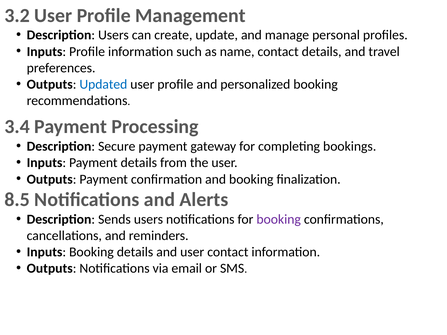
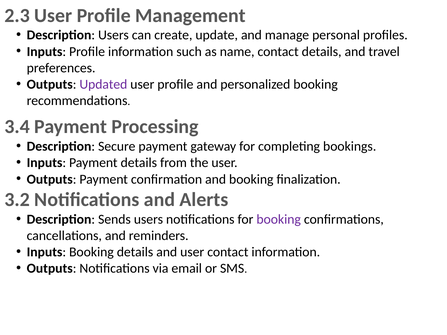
3.2: 3.2 -> 2.3
Updated colour: blue -> purple
8.5: 8.5 -> 3.2
